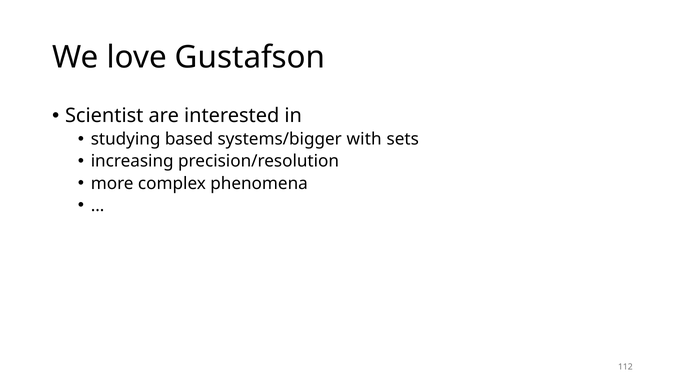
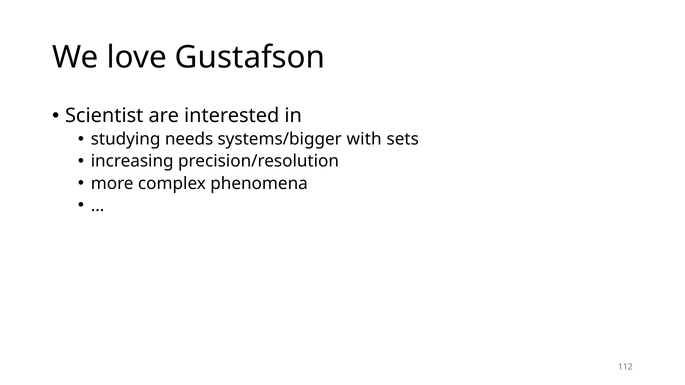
based: based -> needs
